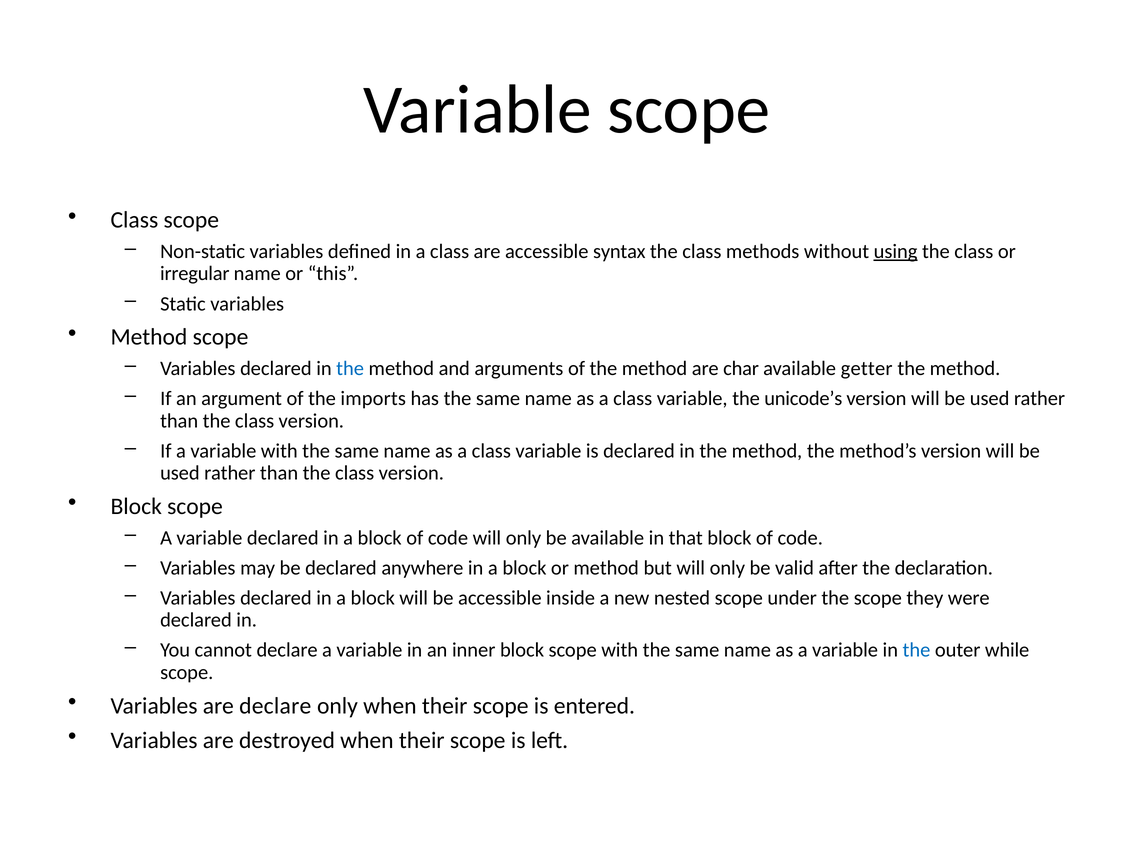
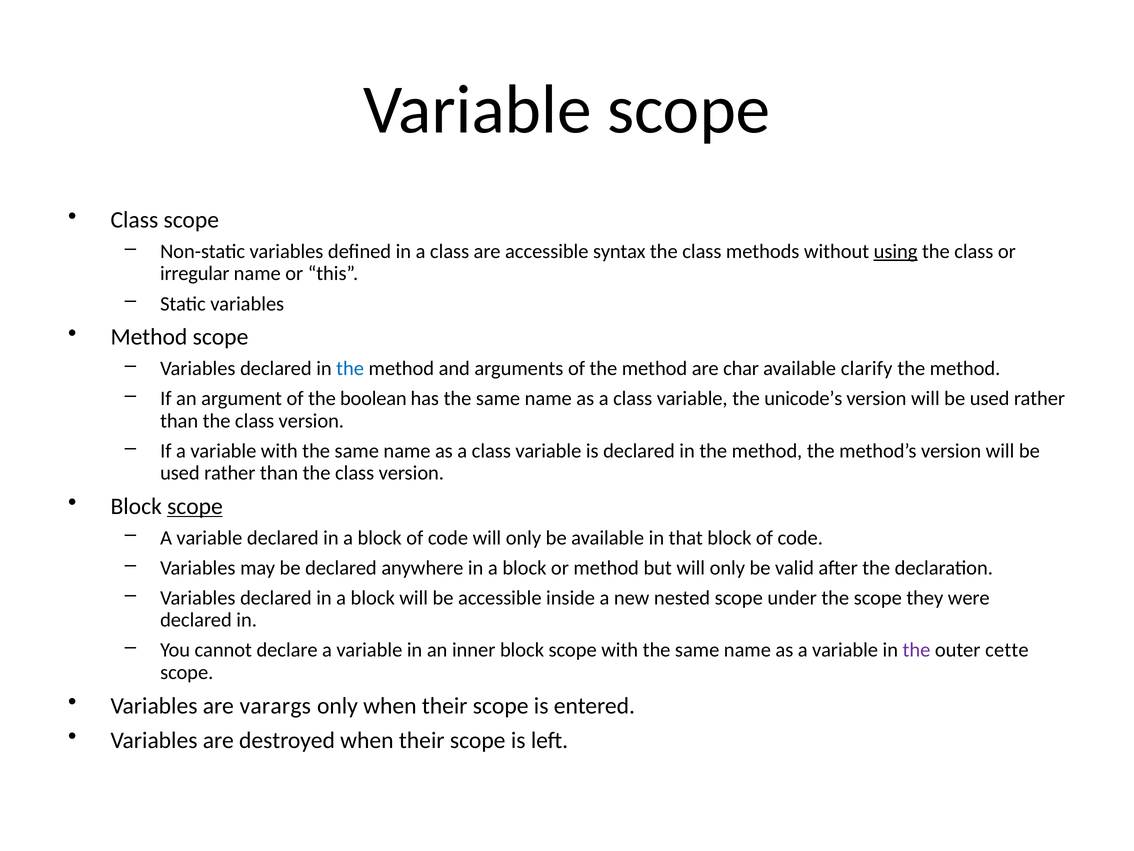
getter: getter -> clarify
imports: imports -> boolean
scope at (195, 506) underline: none -> present
the at (916, 650) colour: blue -> purple
while: while -> cette
are declare: declare -> varargs
